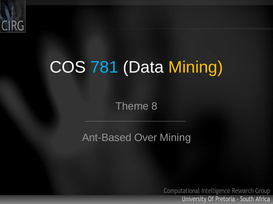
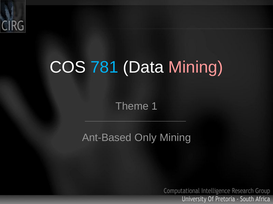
Mining at (196, 67) colour: yellow -> pink
8: 8 -> 1
Over: Over -> Only
